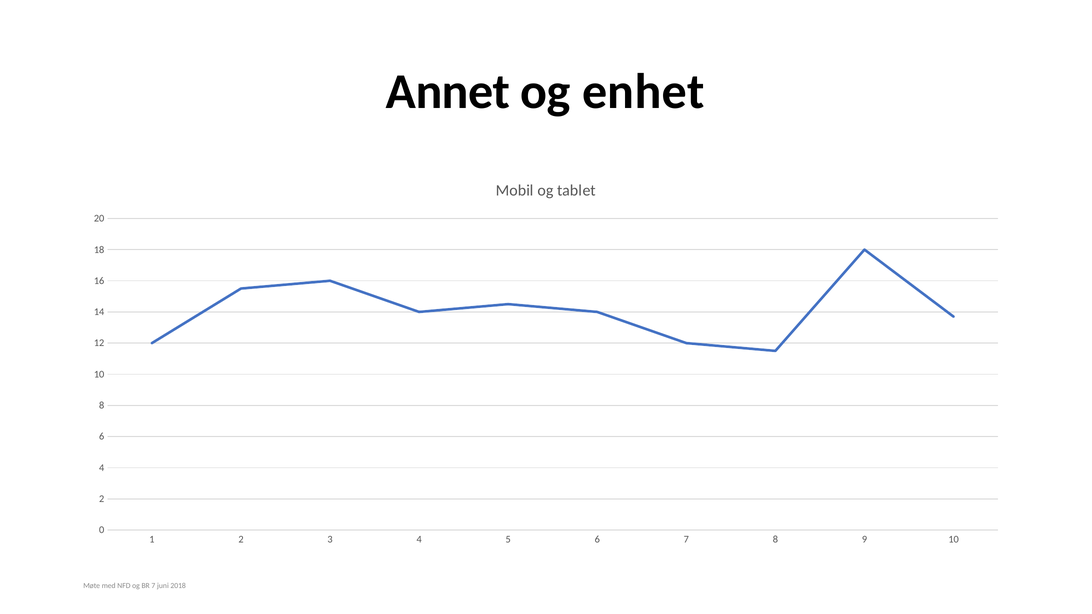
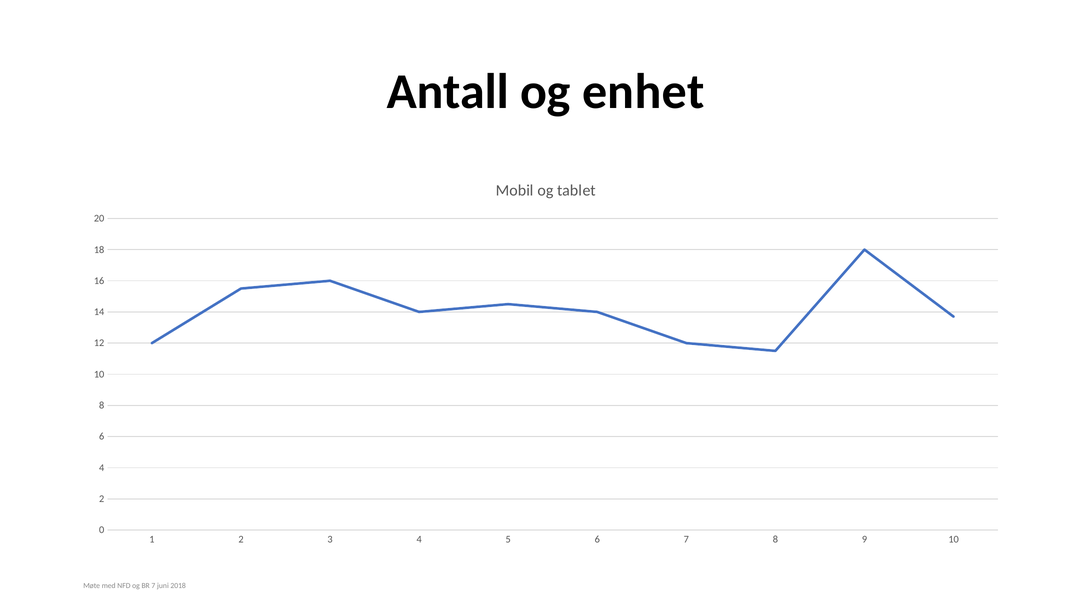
Annet: Annet -> Antall
